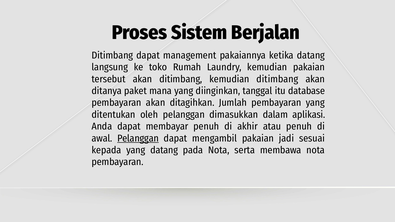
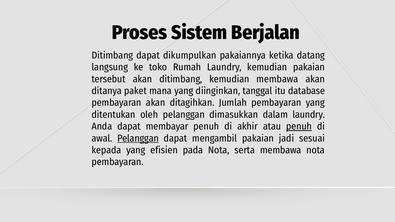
management: management -> dikumpulkan
kemudian ditimbang: ditimbang -> membawa
dalam aplikasi: aplikasi -> laundry
penuh at (299, 127) underline: none -> present
yang datang: datang -> efisien
